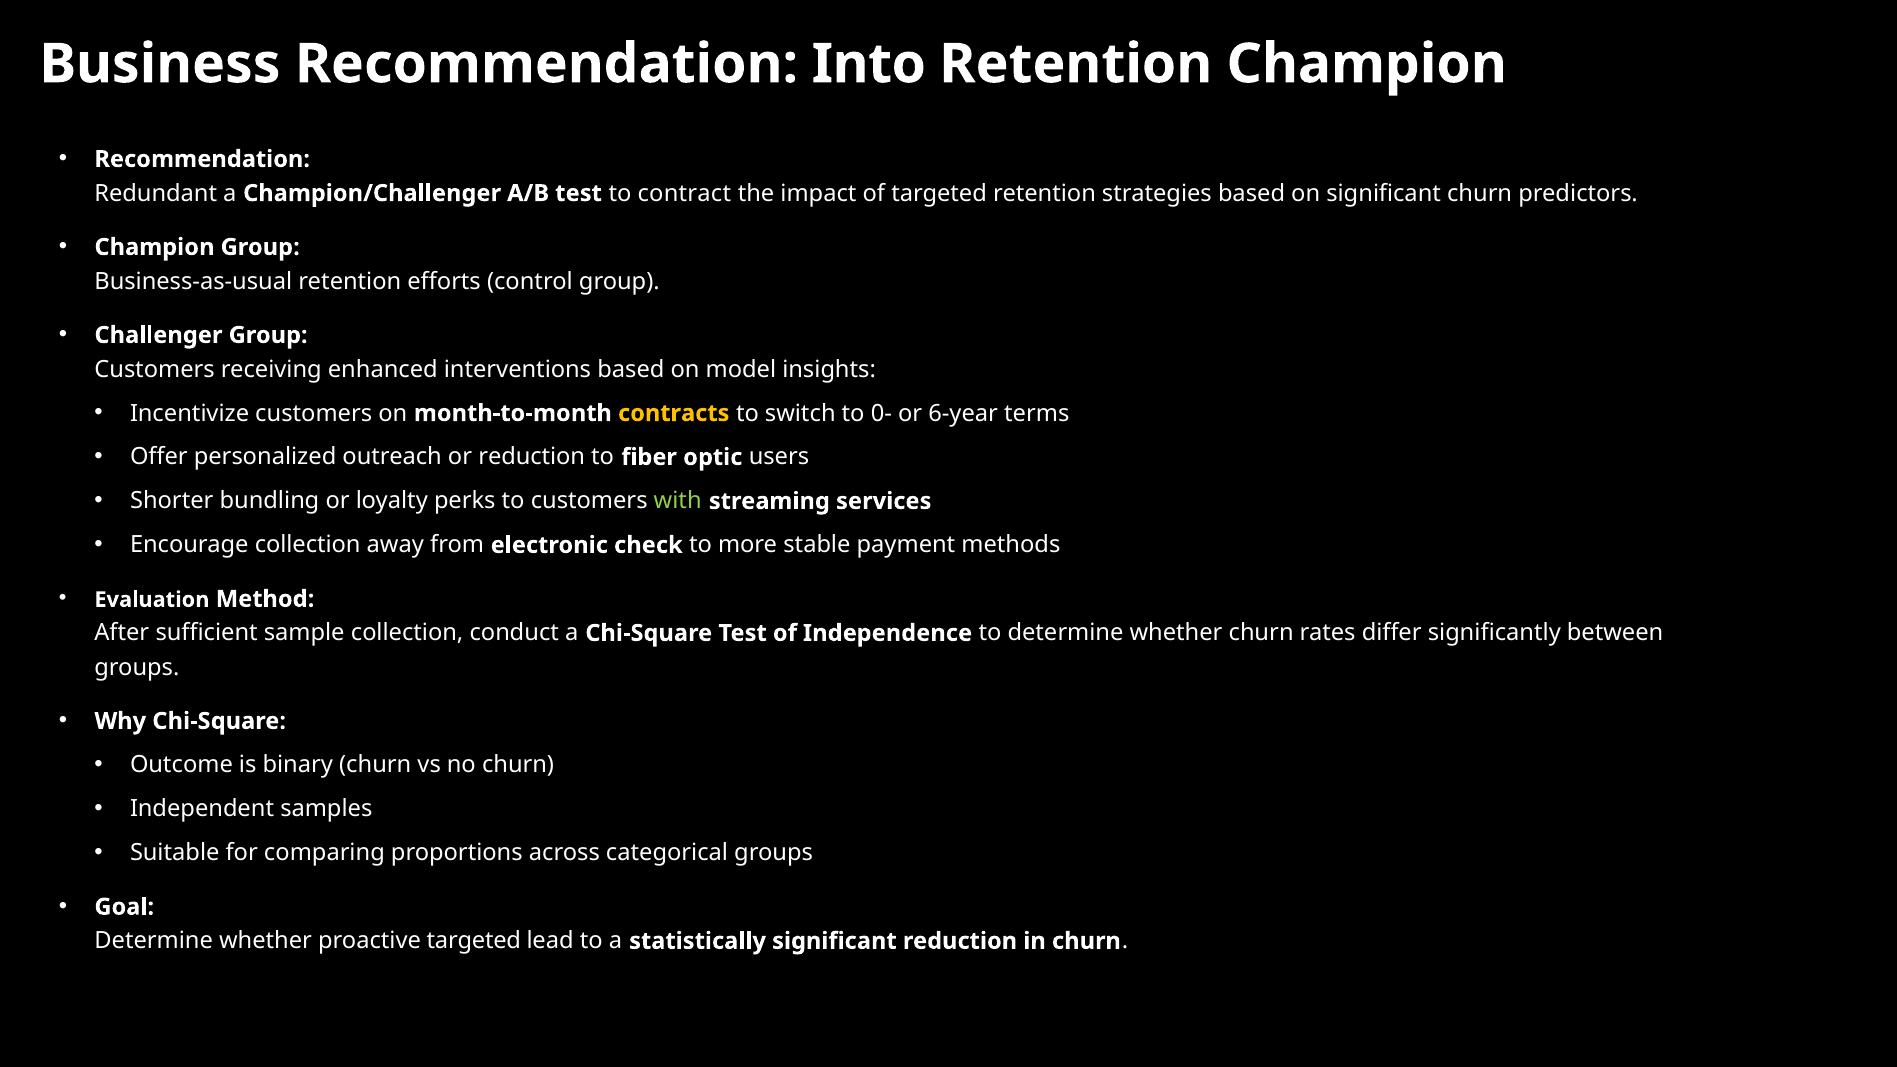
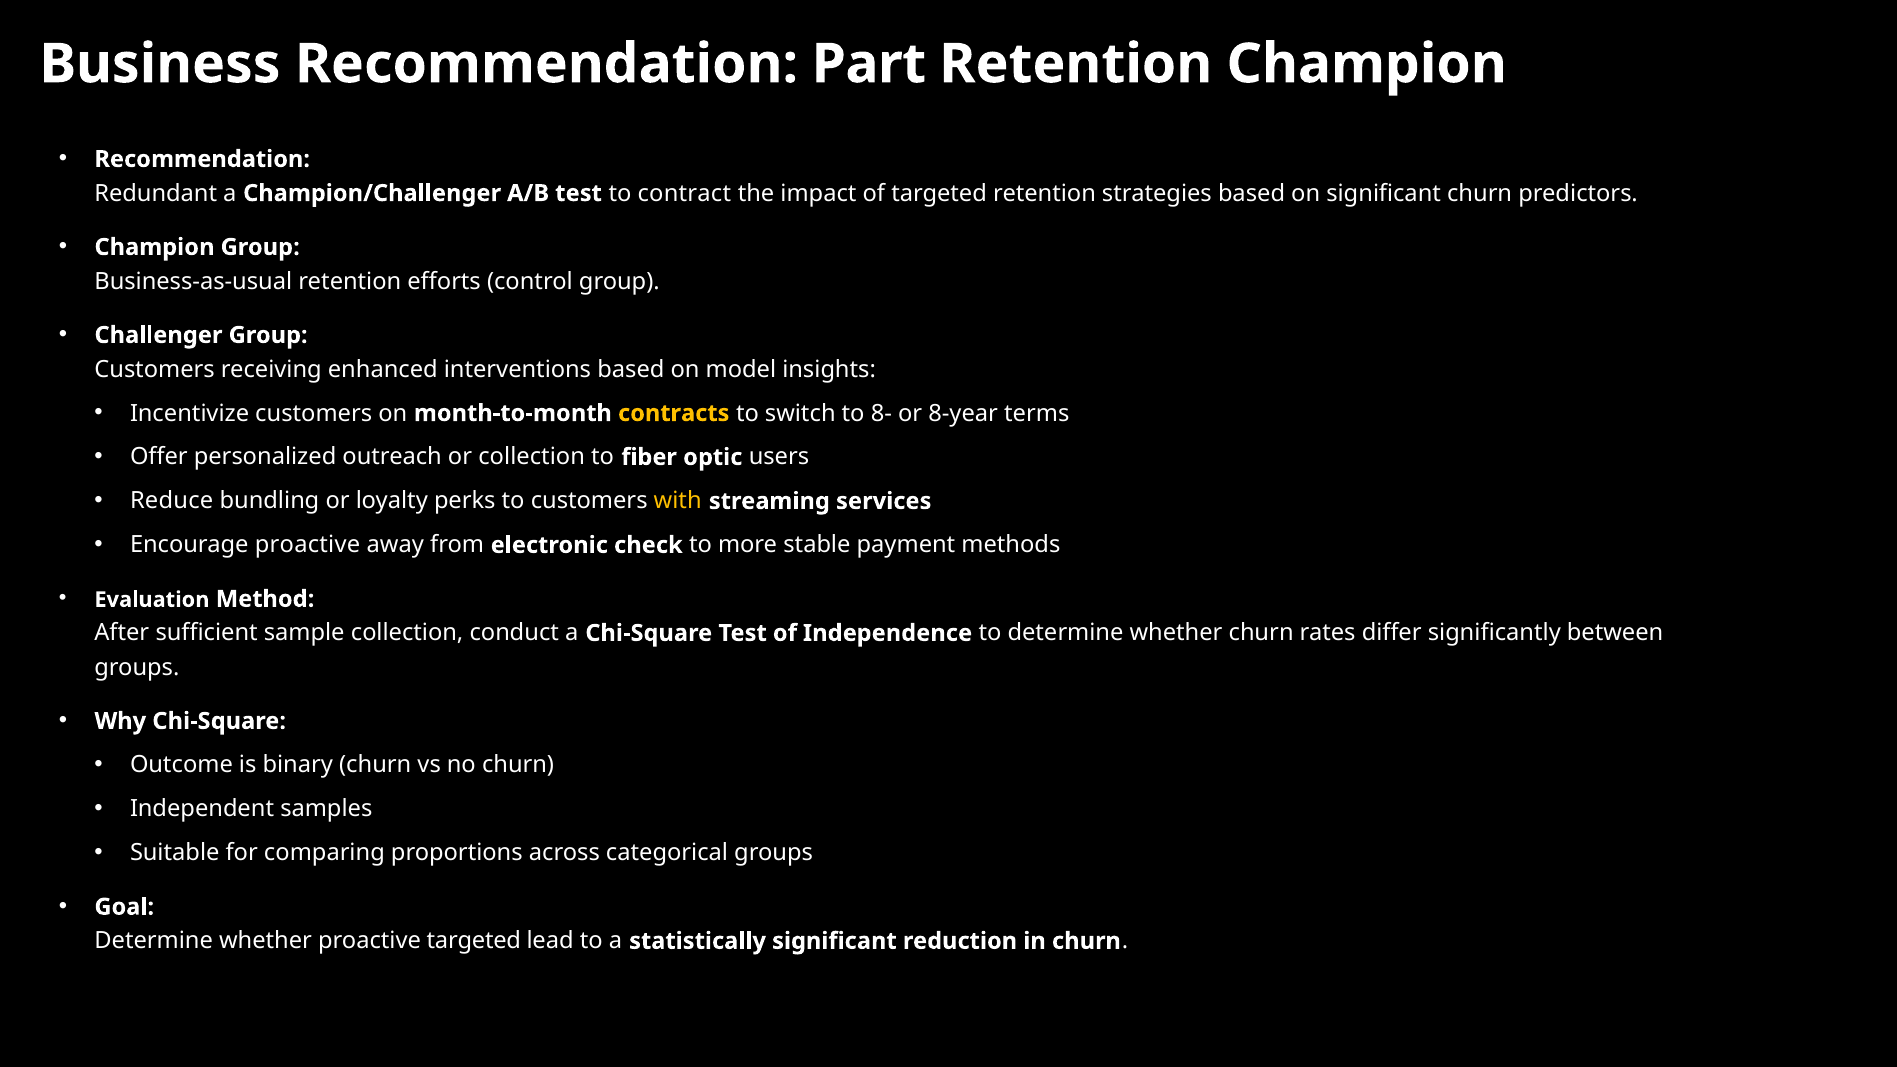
Into: Into -> Part
0-: 0- -> 8-
6-year: 6-year -> 8-year
or reduction: reduction -> collection
Shorter: Shorter -> Reduce
with colour: light green -> yellow
Encourage collection: collection -> proactive
